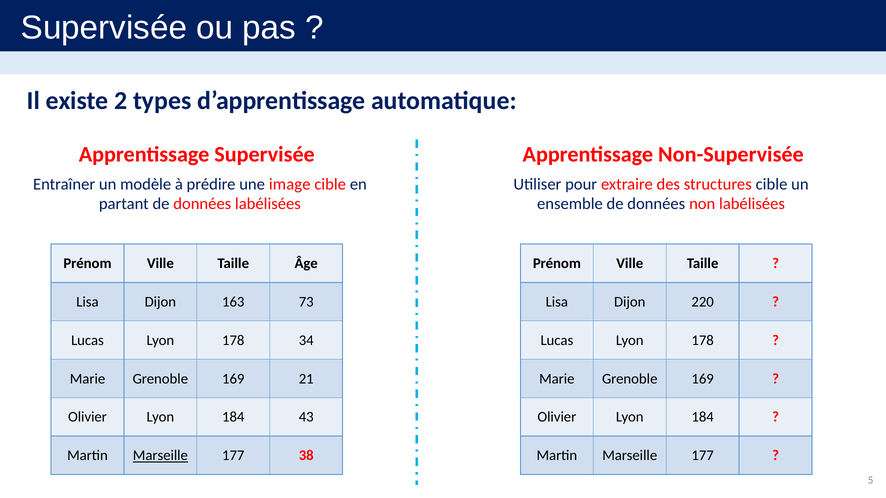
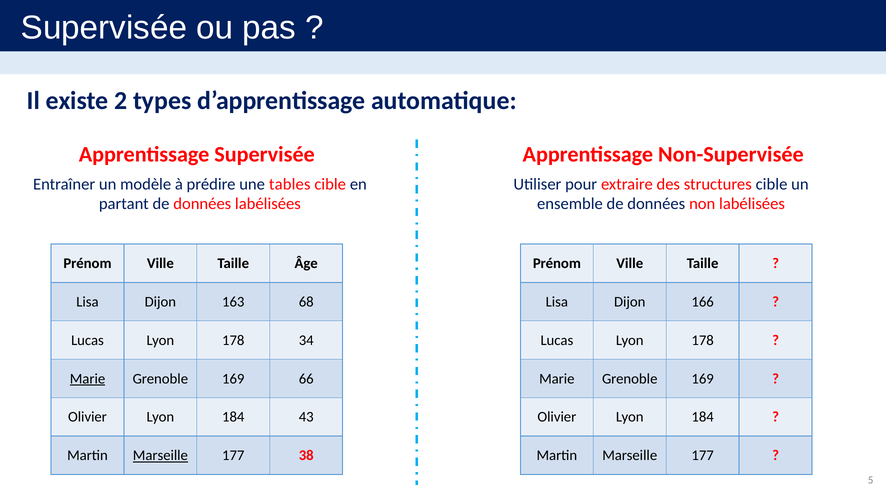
image: image -> tables
73: 73 -> 68
220: 220 -> 166
Marie at (88, 379) underline: none -> present
21: 21 -> 66
